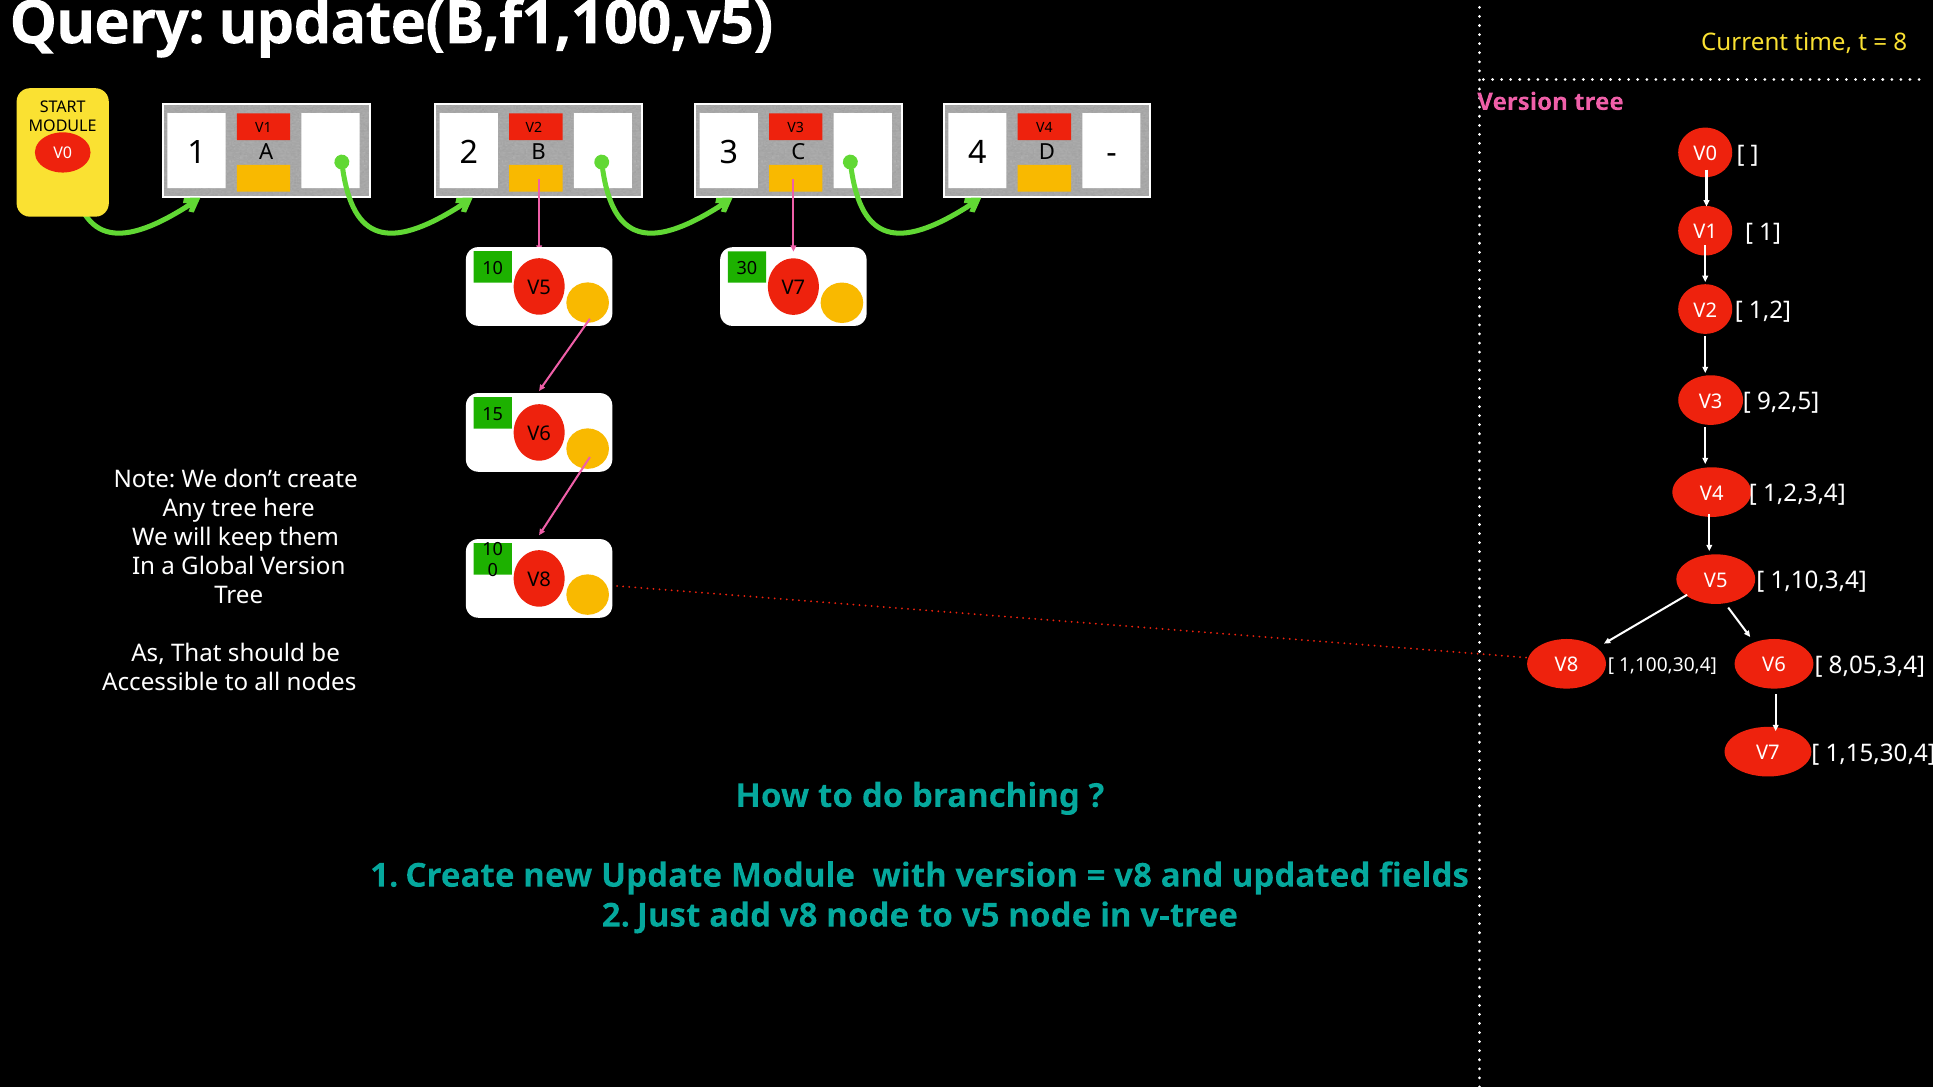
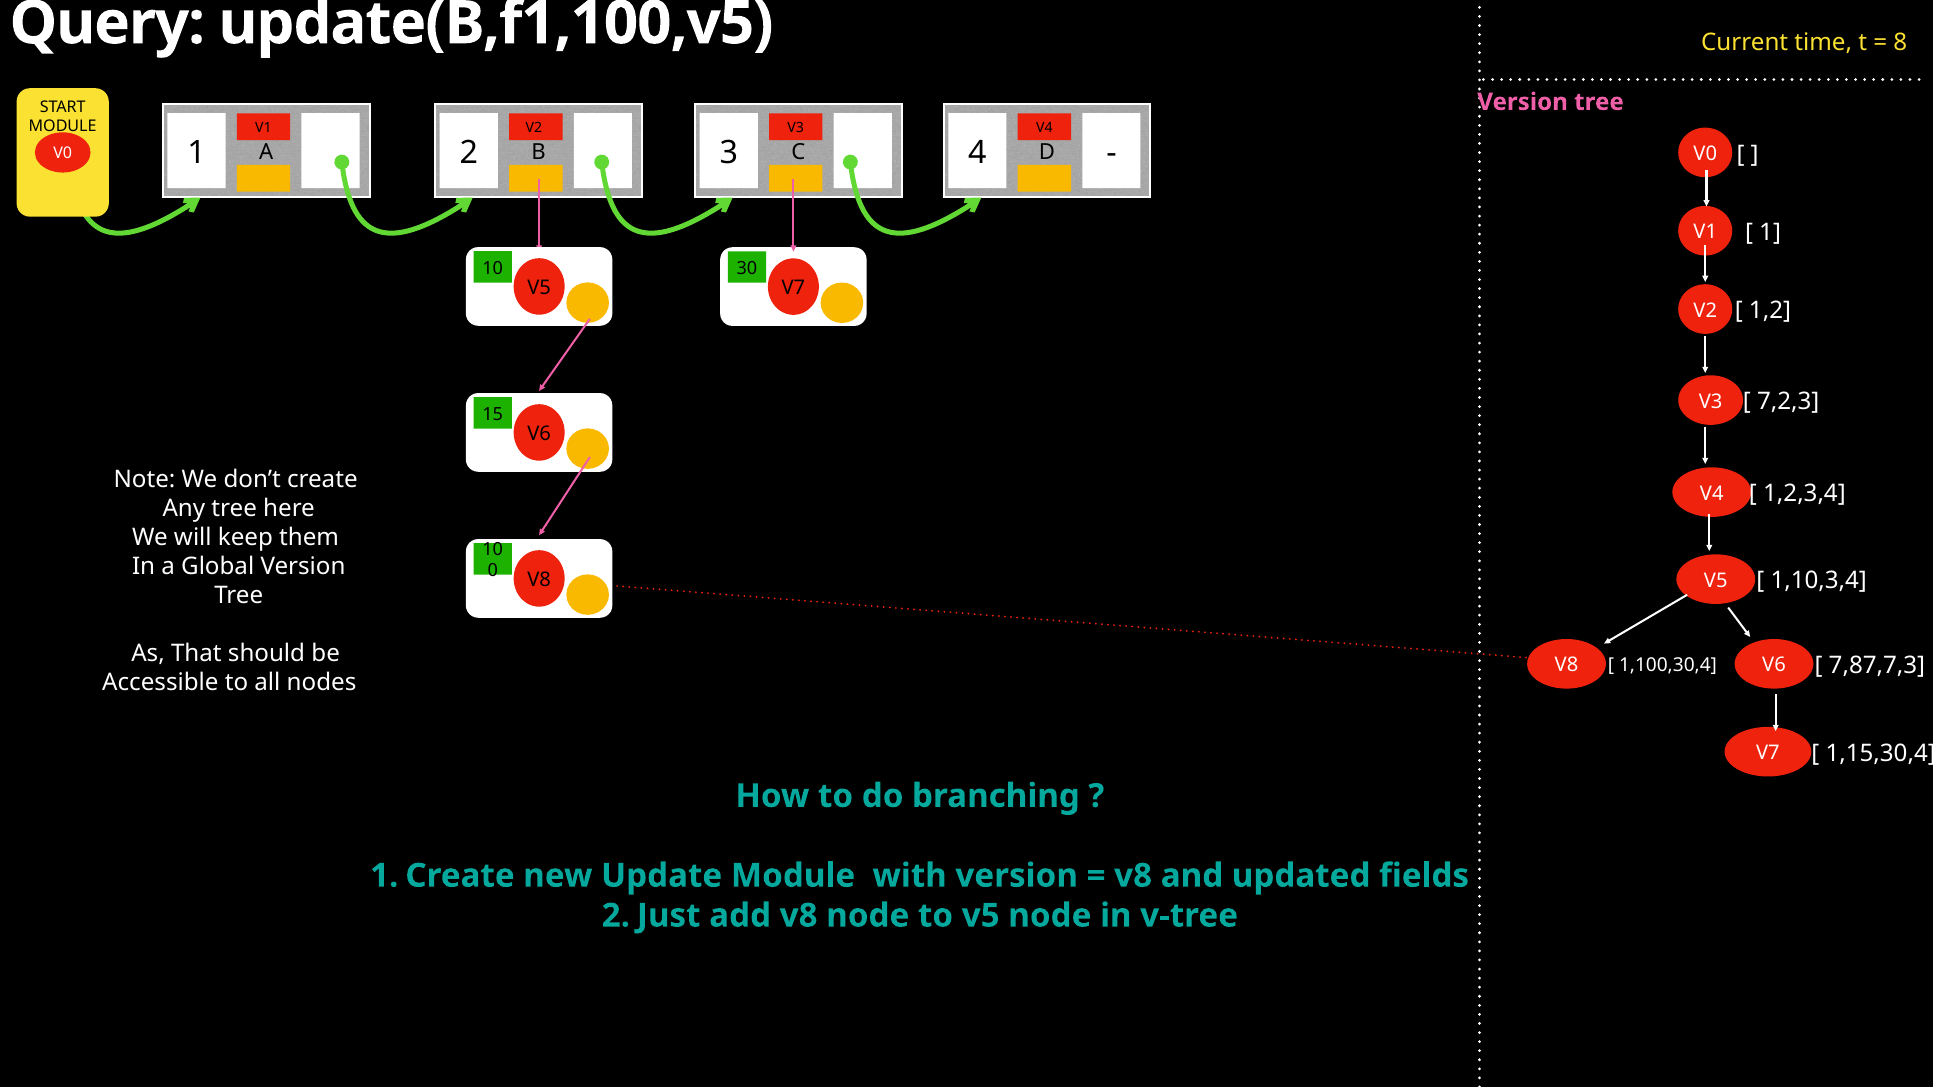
9,2,5: 9,2,5 -> 7,2,3
8,05,3,4: 8,05,3,4 -> 7,87,7,3
